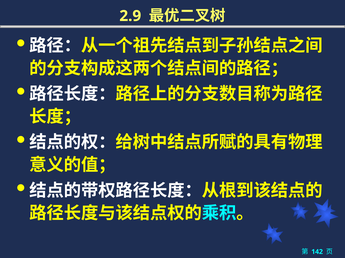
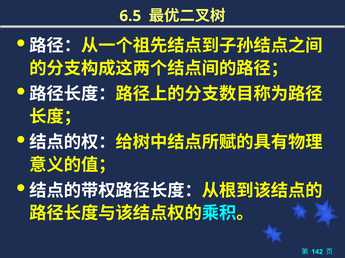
2.9: 2.9 -> 6.5
